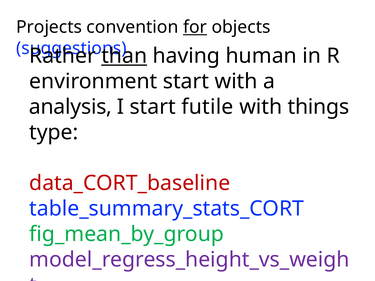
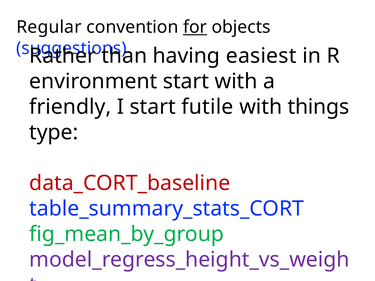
Projects: Projects -> Regular
than underline: present -> none
human: human -> easiest
analysis: analysis -> friendly
